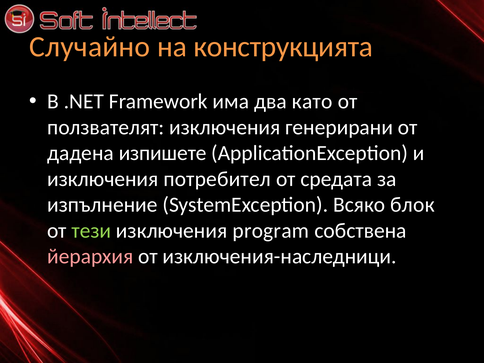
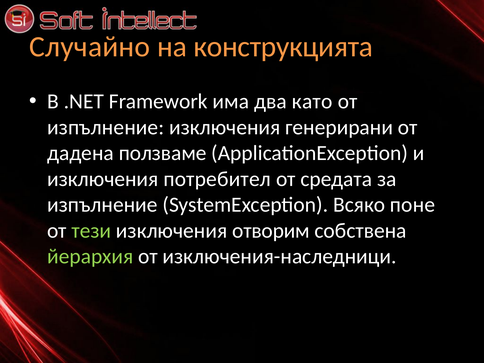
ползвателят at (106, 127): ползвателят -> изпълнение
изпишете: изпишете -> ползваме
блок: блок -> поне
program: program -> отворим
йерархия colour: pink -> light green
